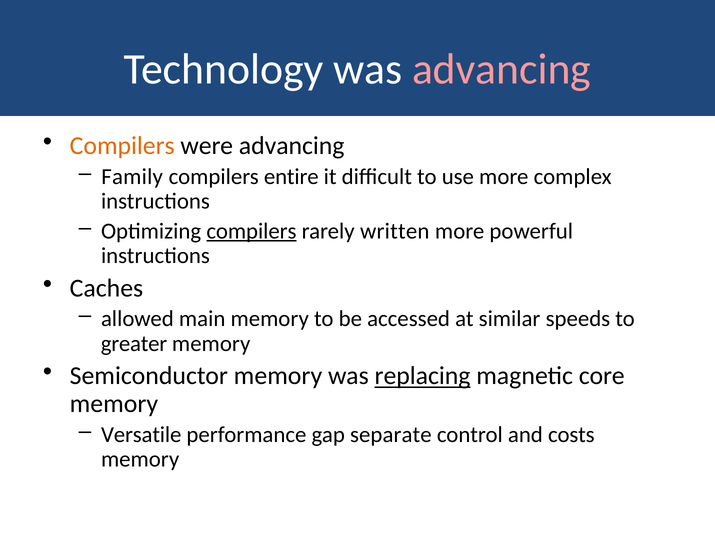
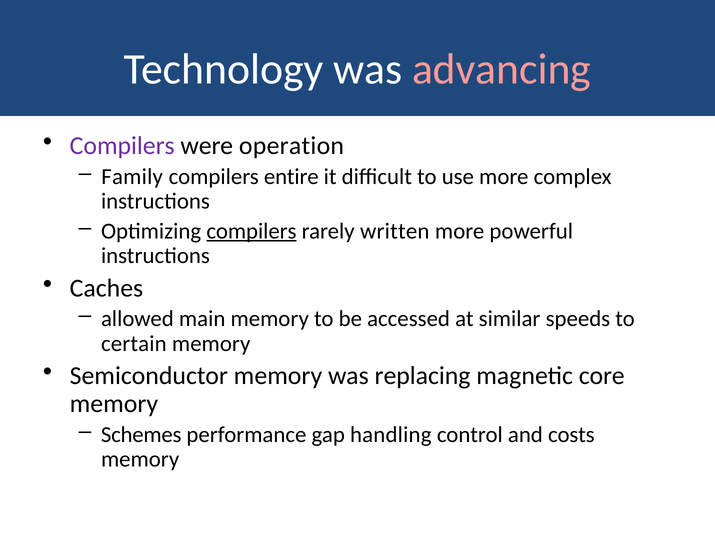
Compilers at (122, 146) colour: orange -> purple
were advancing: advancing -> operation
greater: greater -> certain
replacing underline: present -> none
Versatile: Versatile -> Schemes
separate: separate -> handling
